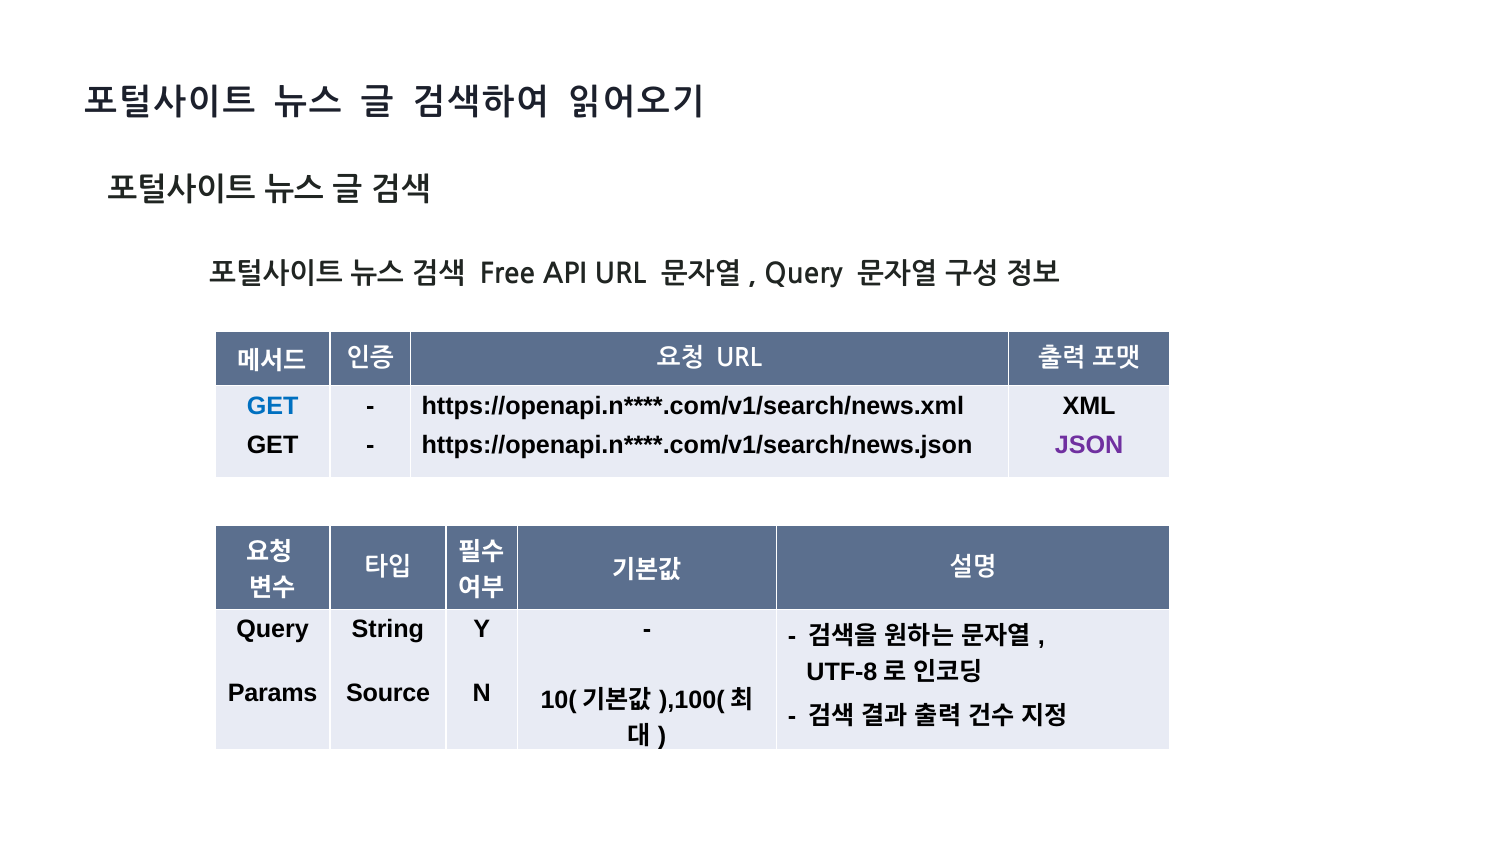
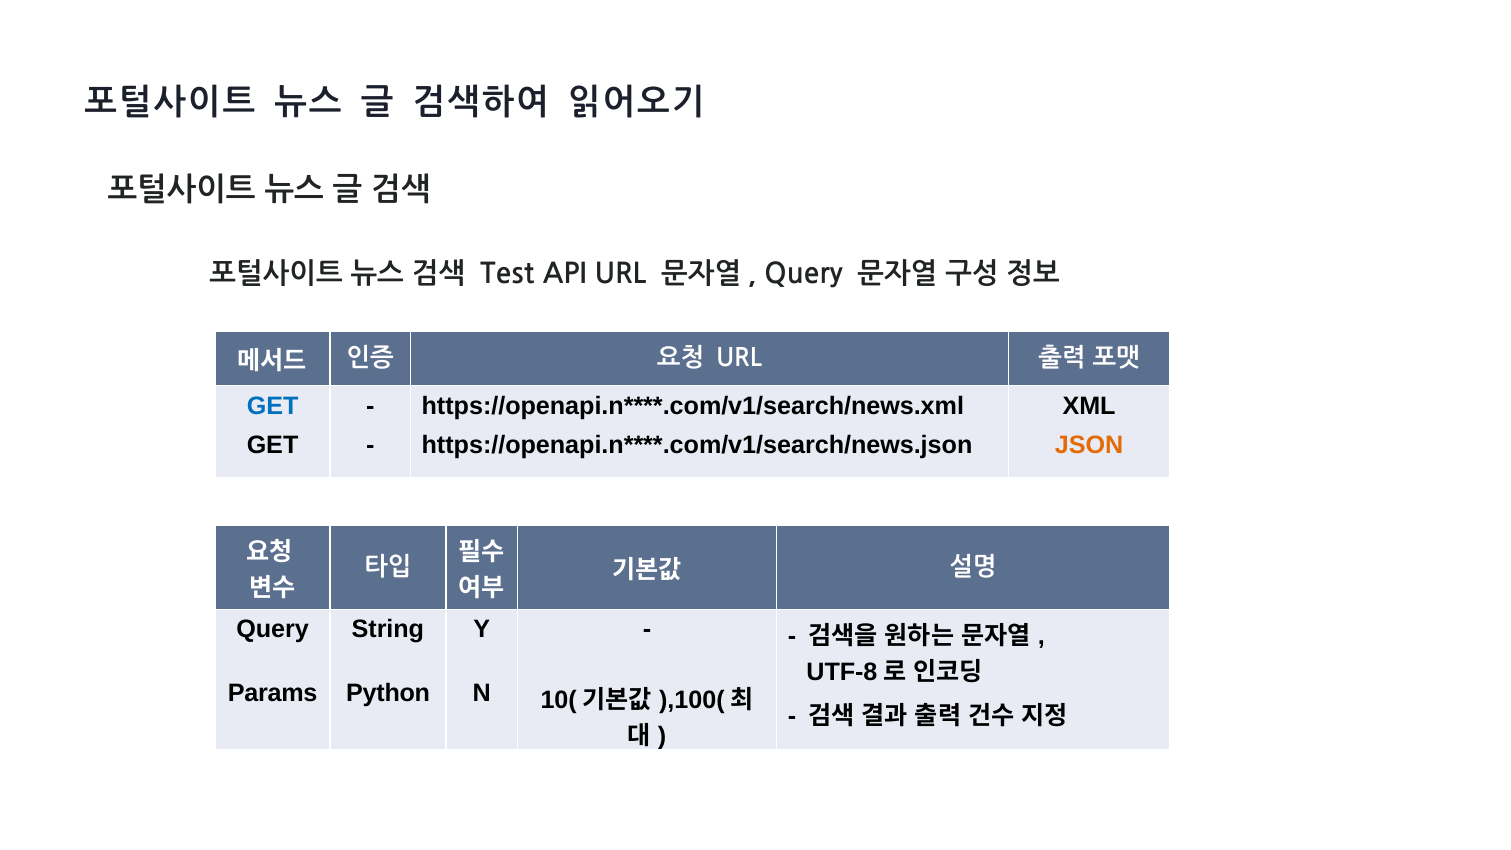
Free: Free -> Test
JSON colour: purple -> orange
Source: Source -> Python
